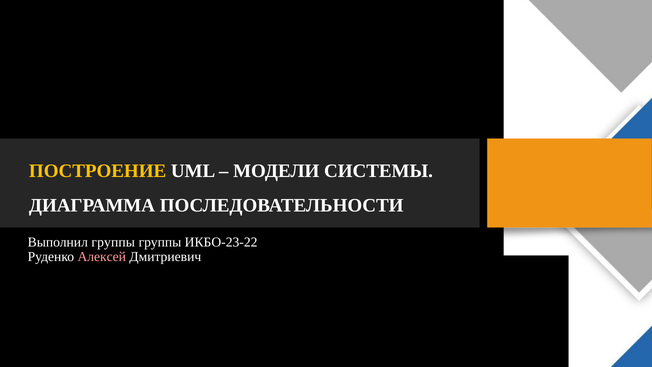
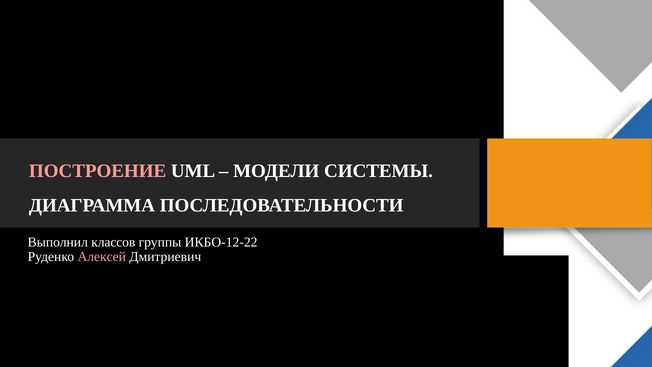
ПОСТРОЕНИЕ colour: yellow -> pink
Выполнил группы: группы -> классов
ИКБО-23-22: ИКБО-23-22 -> ИКБО-12-22
